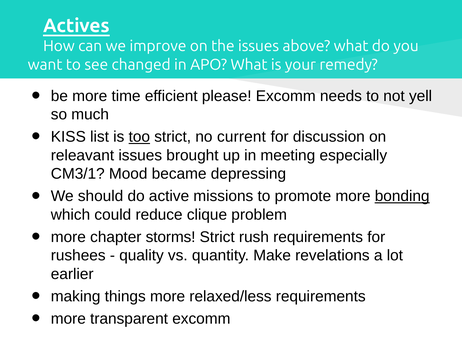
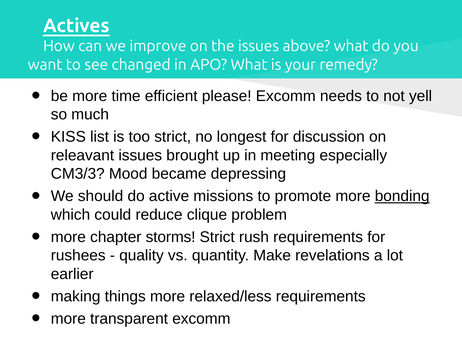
too underline: present -> none
current: current -> longest
CM3/1: CM3/1 -> CM3/3
